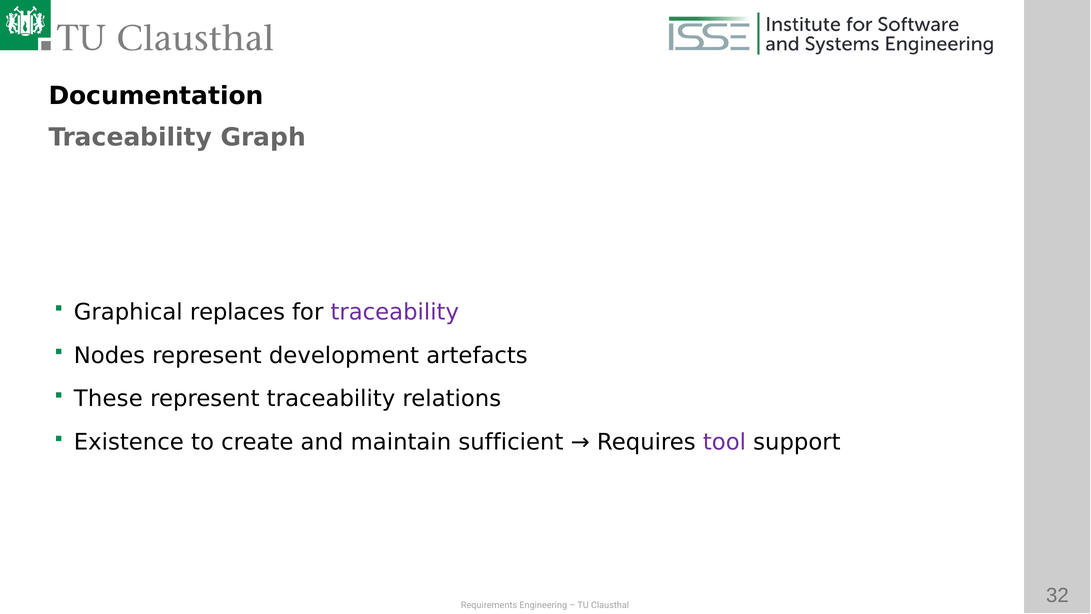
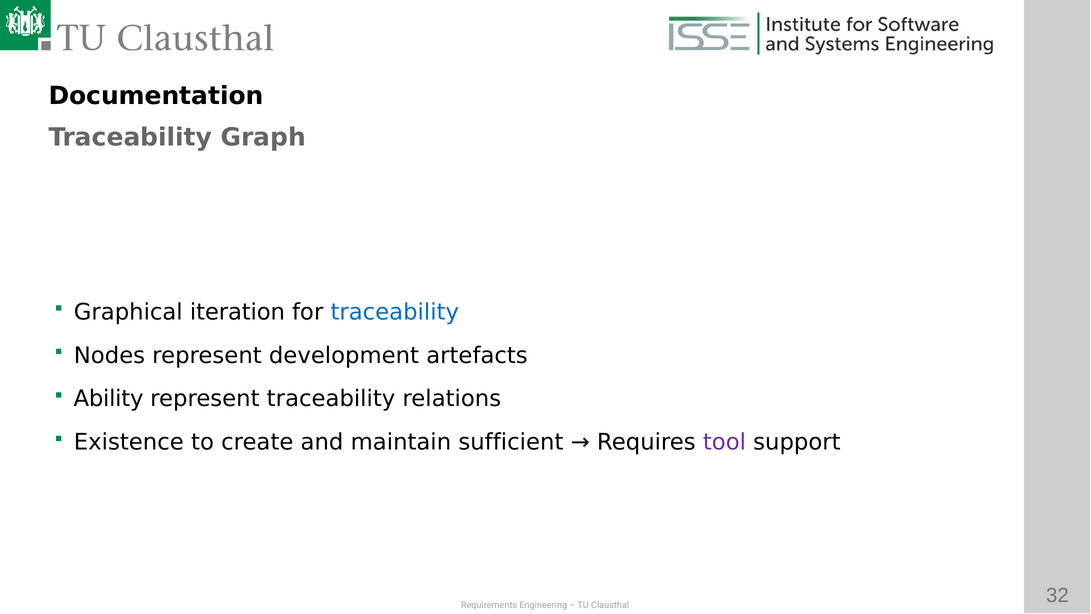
replaces: replaces -> iteration
traceability at (395, 312) colour: purple -> blue
These: These -> Ability
